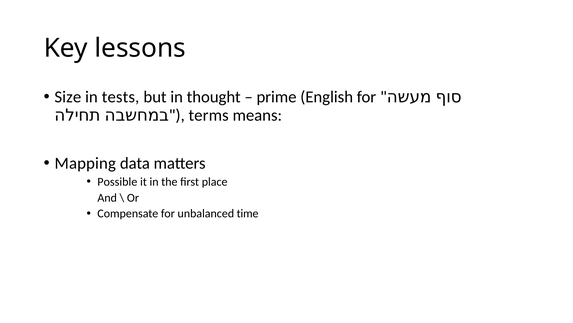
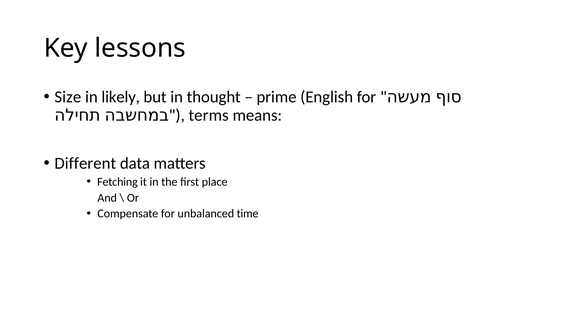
tests: tests -> likely
Mapping: Mapping -> Different
Possible: Possible -> Fetching
